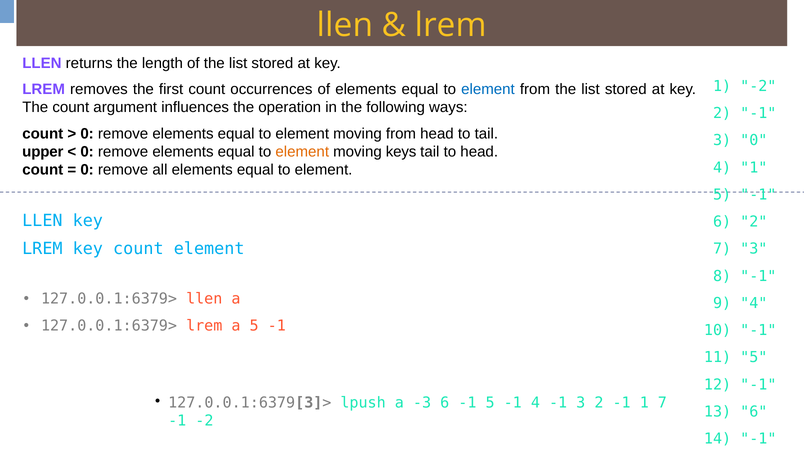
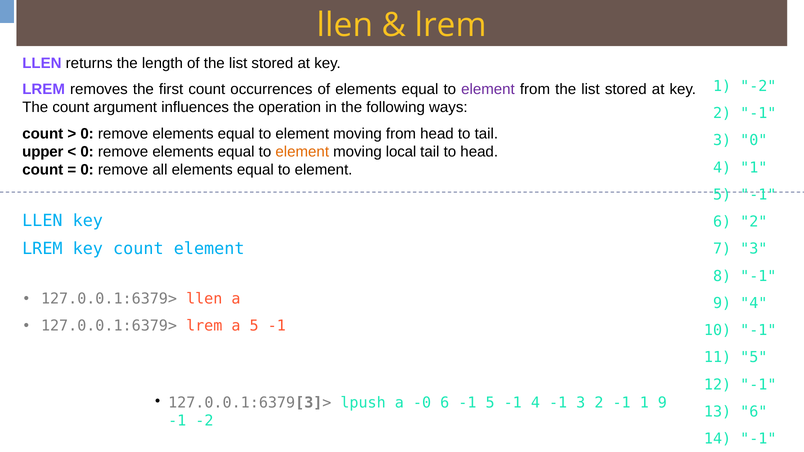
element at (488, 89) colour: blue -> purple
keys: keys -> local
-3: -3 -> -0
1 7: 7 -> 9
